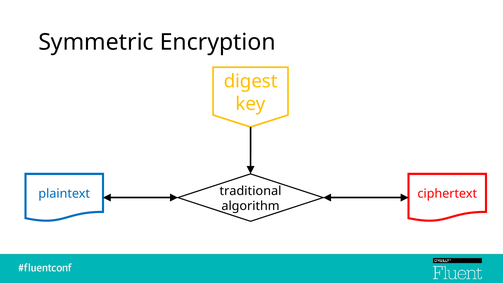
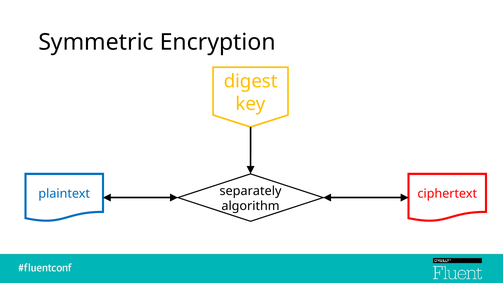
traditional: traditional -> separately
